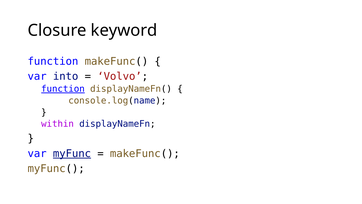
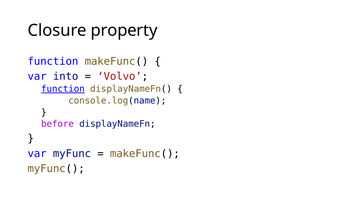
keyword: keyword -> property
within: within -> before
myFunc underline: present -> none
